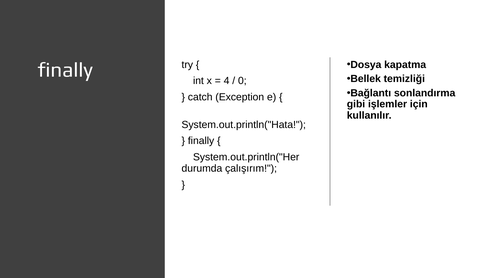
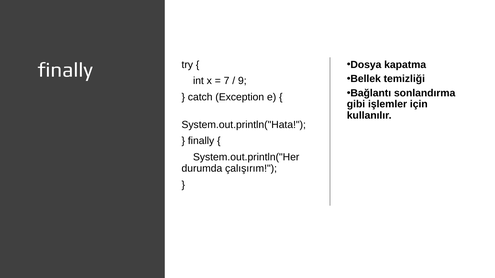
4: 4 -> 7
0: 0 -> 9
